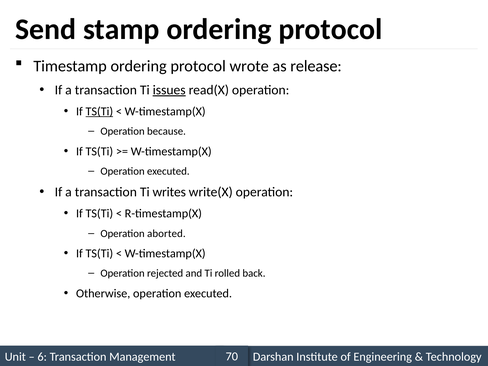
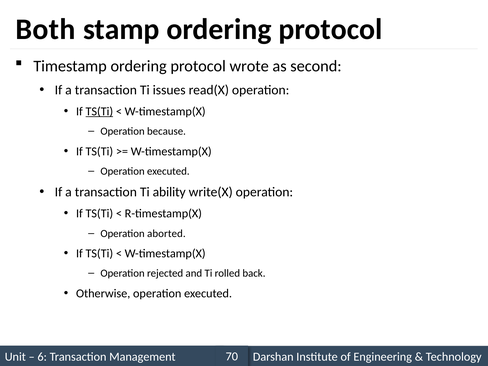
Send: Send -> Both
release: release -> second
issues underline: present -> none
writes: writes -> ability
